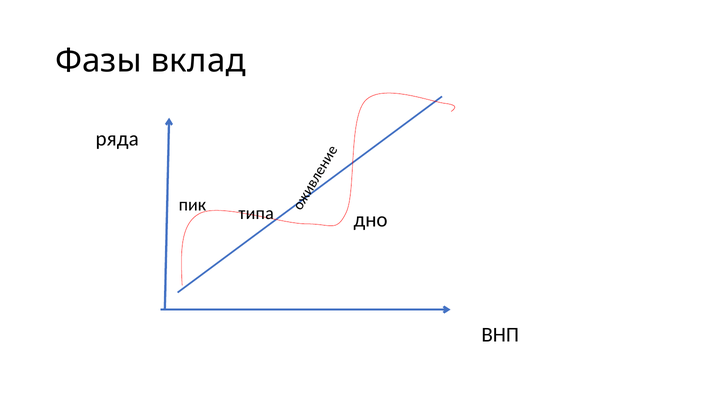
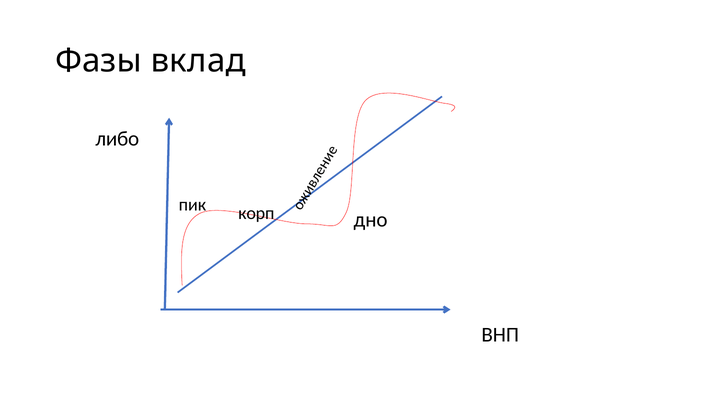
ряда: ряда -> либо
типа: типа -> корп
